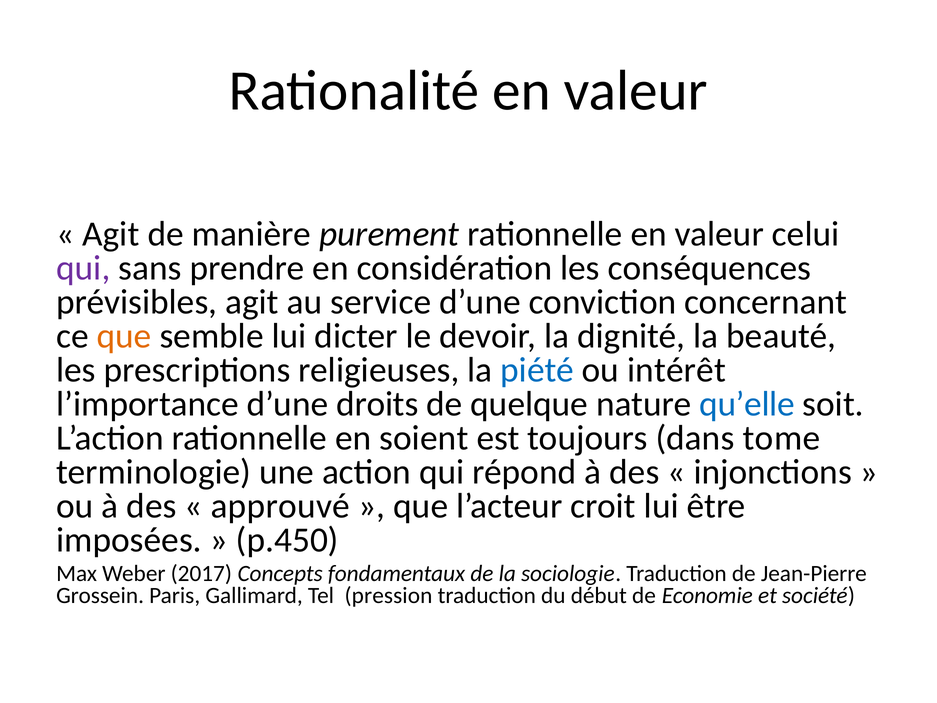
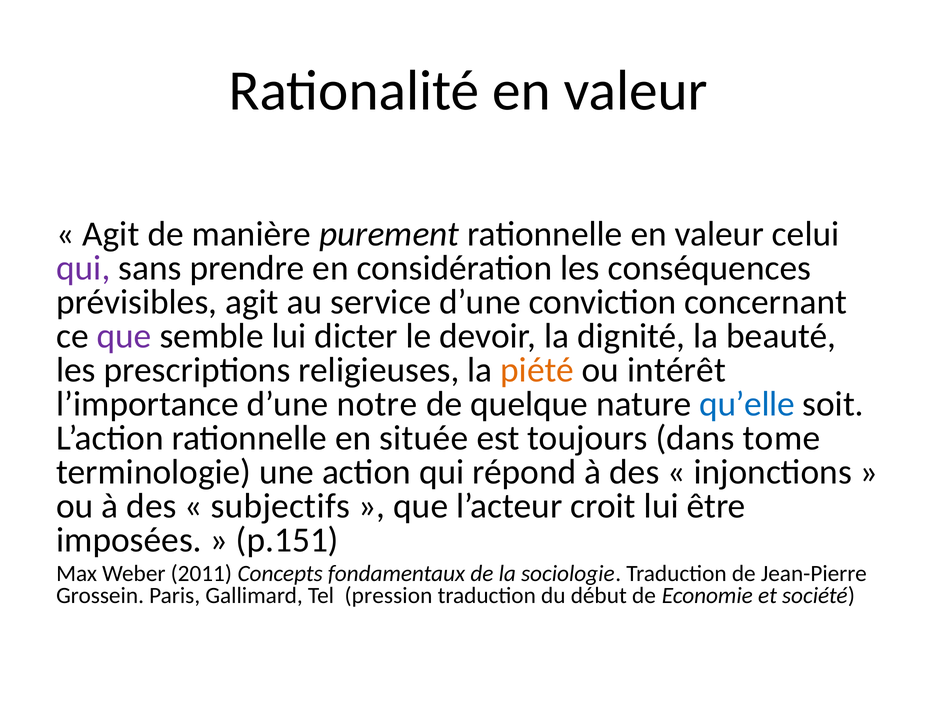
que at (124, 336) colour: orange -> purple
piété colour: blue -> orange
droits: droits -> notre
soient: soient -> située
approuvé: approuvé -> subjectifs
p.450: p.450 -> p.151
2017: 2017 -> 2011
